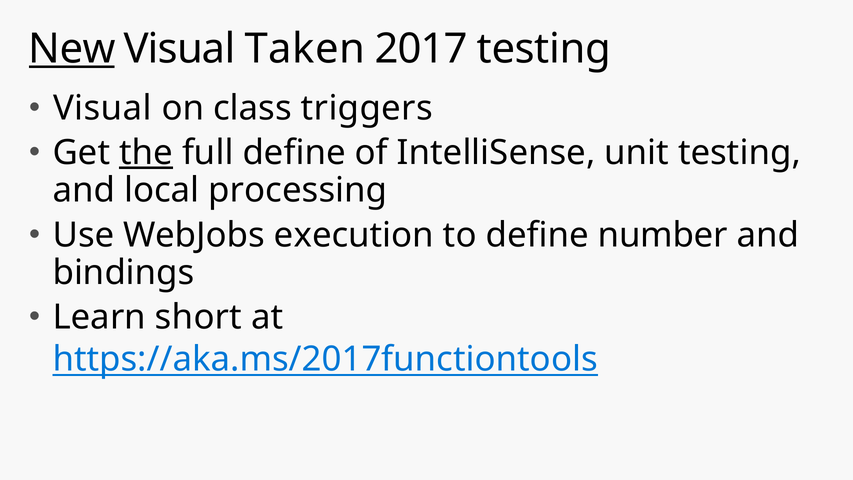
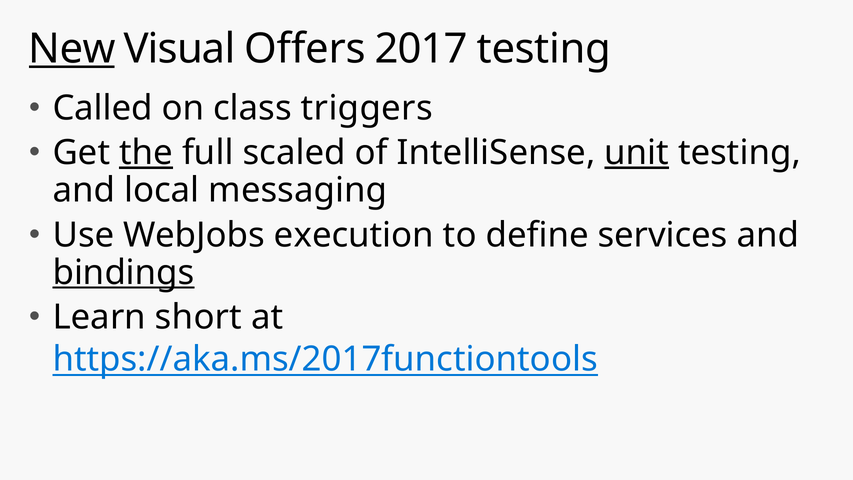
Taken: Taken -> Offers
Visual at (102, 108): Visual -> Called
full define: define -> scaled
unit underline: none -> present
processing: processing -> messaging
number: number -> services
bindings underline: none -> present
